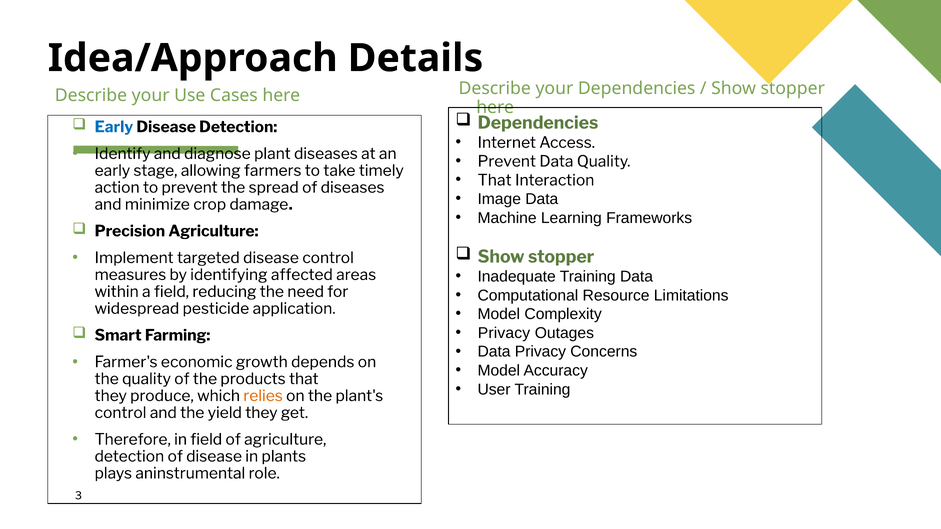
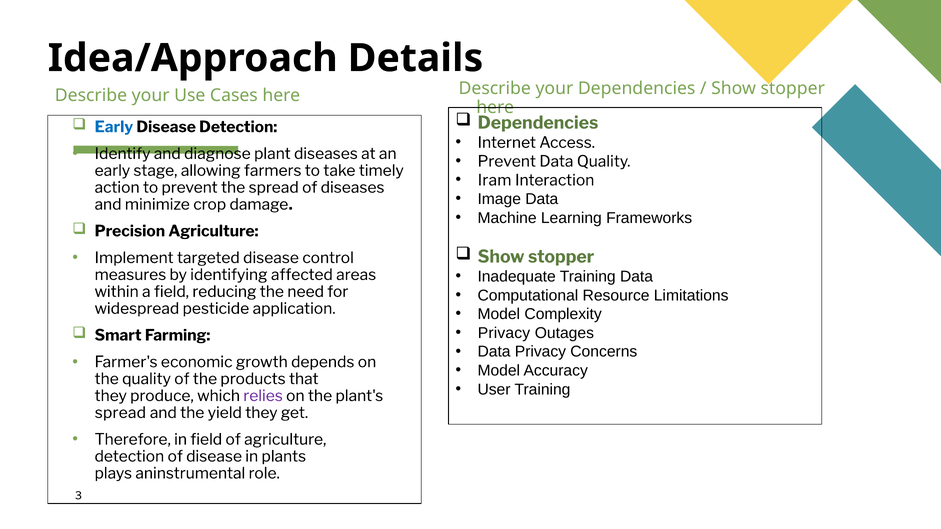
That at (495, 180): That -> Iram
relies colour: orange -> purple
control at (120, 413): control -> spread
